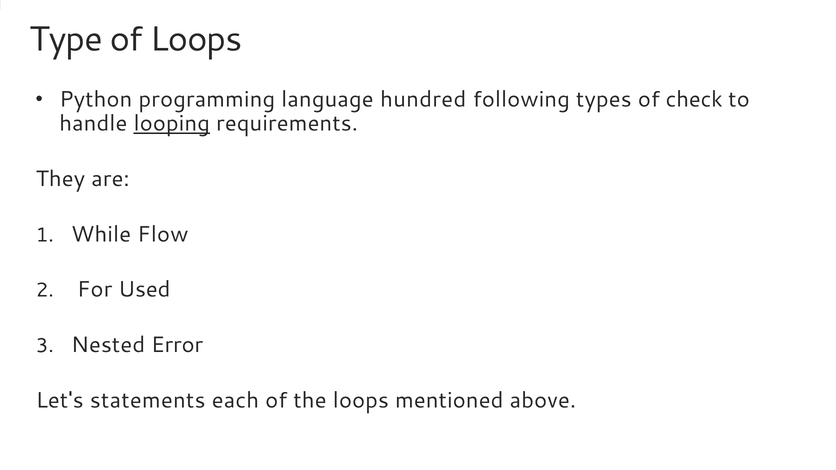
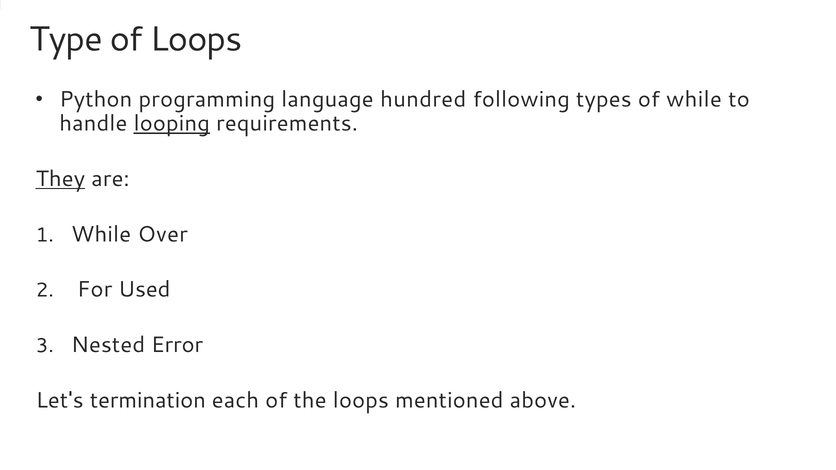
of check: check -> while
They underline: none -> present
Flow: Flow -> Over
statements: statements -> termination
